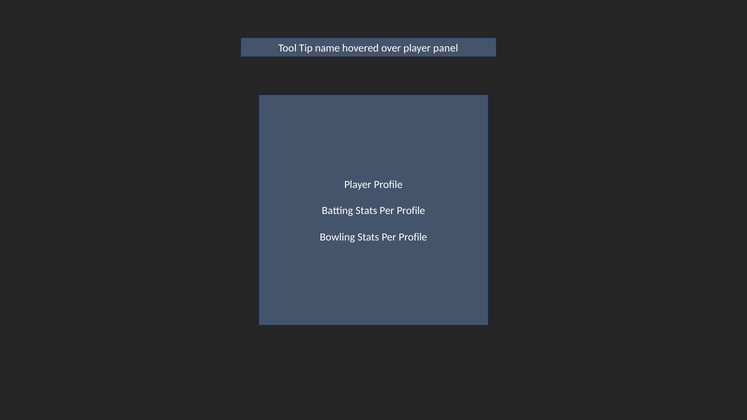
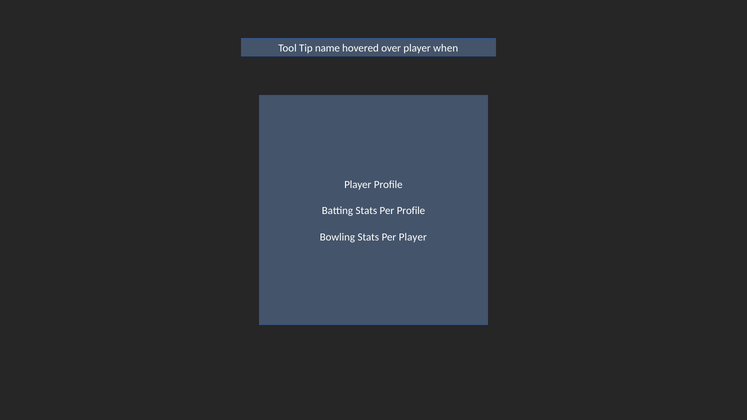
panel: panel -> when
Bowling Stats Per Profile: Profile -> Player
